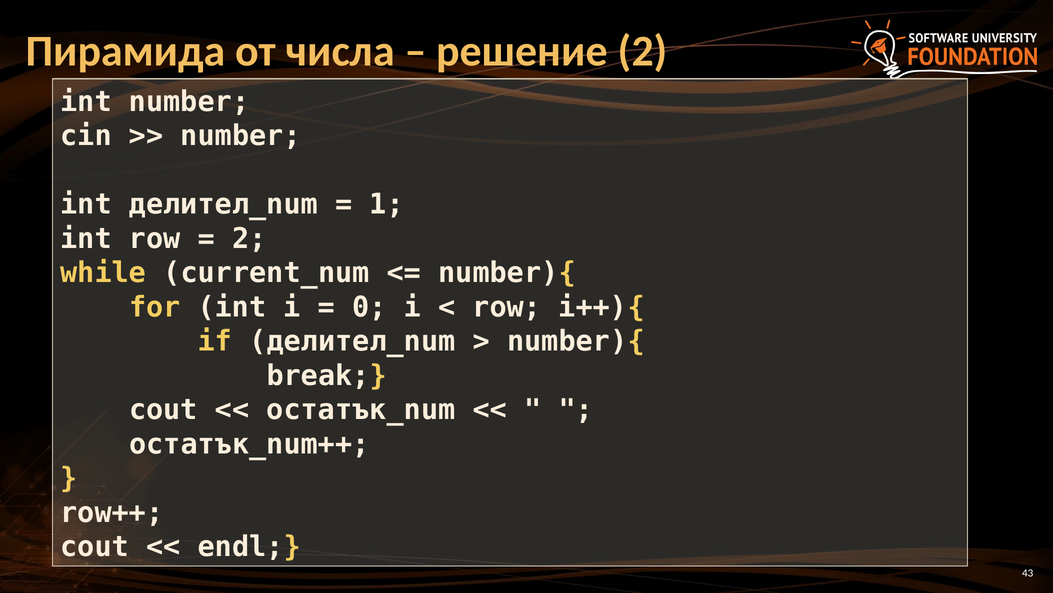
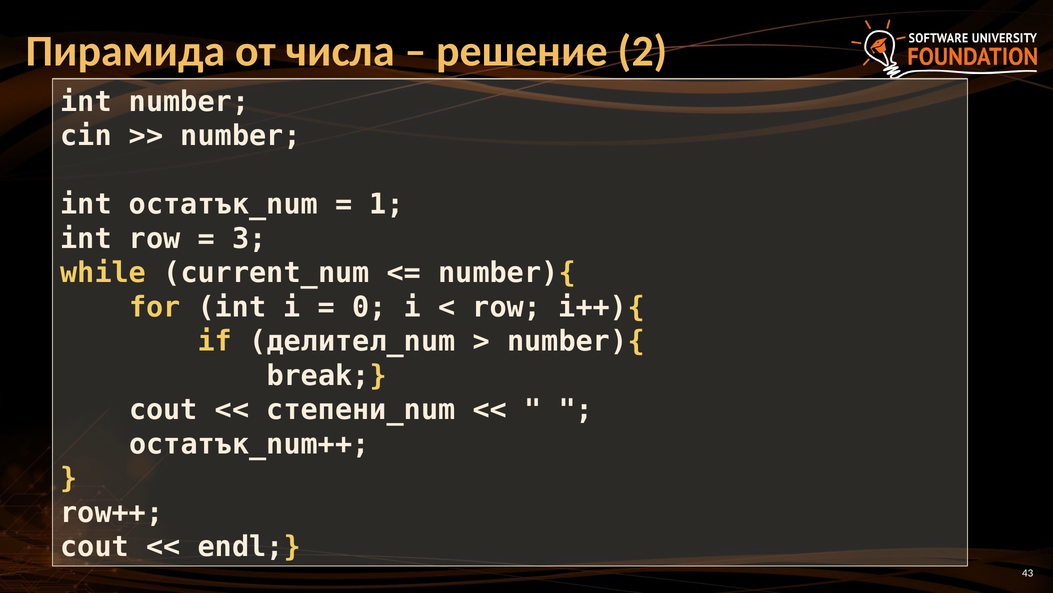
int делител_num: делител_num -> остатък_num
2 at (249, 239): 2 -> 3
остатък_num: остатък_num -> степени_num
